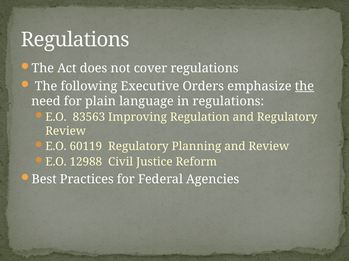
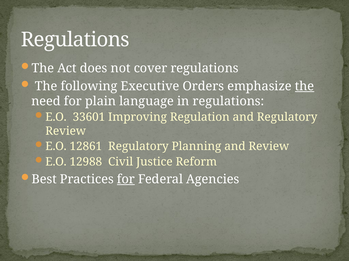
83563: 83563 -> 33601
60119: 60119 -> 12861
for at (126, 180) underline: none -> present
